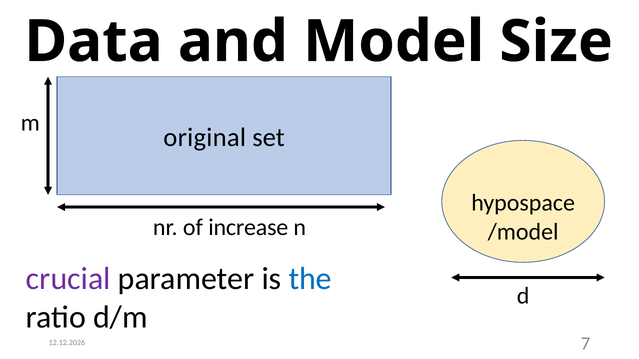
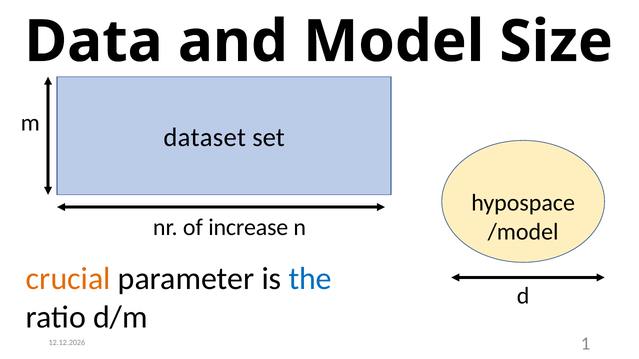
original: original -> dataset
crucial colour: purple -> orange
7: 7 -> 1
